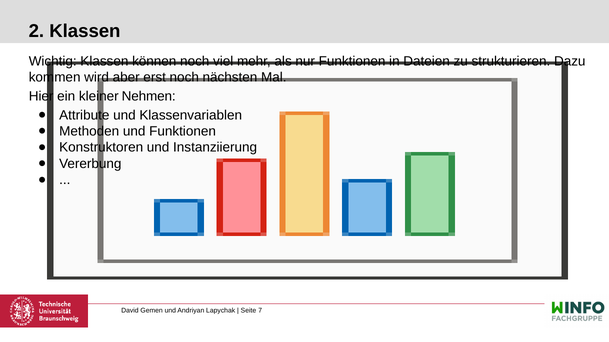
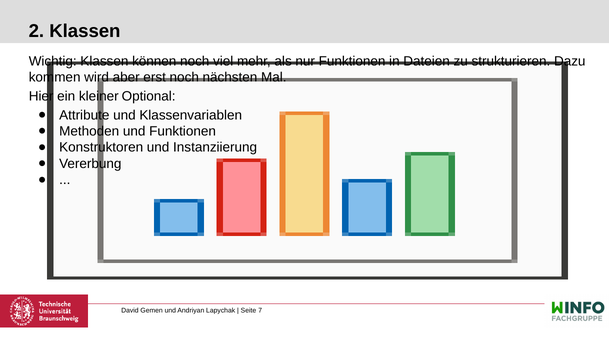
Nehmen: Nehmen -> Optional
